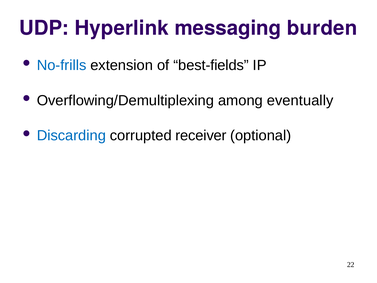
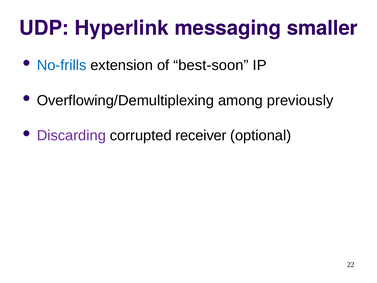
burden: burden -> smaller
best-fields: best-fields -> best-soon
eventually: eventually -> previously
Discarding colour: blue -> purple
